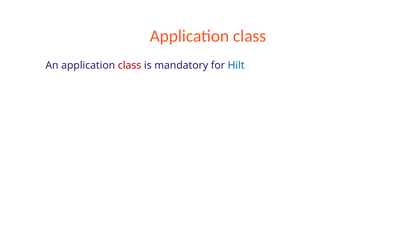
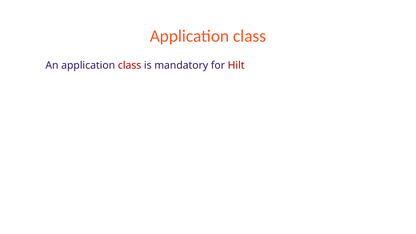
Hilt colour: blue -> red
